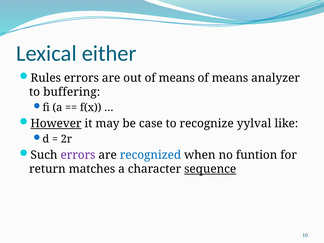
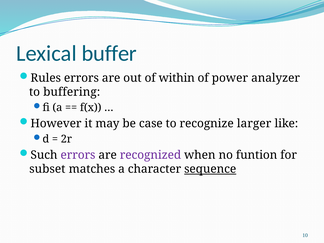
either: either -> buffer
out of means: means -> within
means at (230, 78): means -> power
However underline: present -> none
yylval: yylval -> larger
recognized colour: blue -> purple
return: return -> subset
